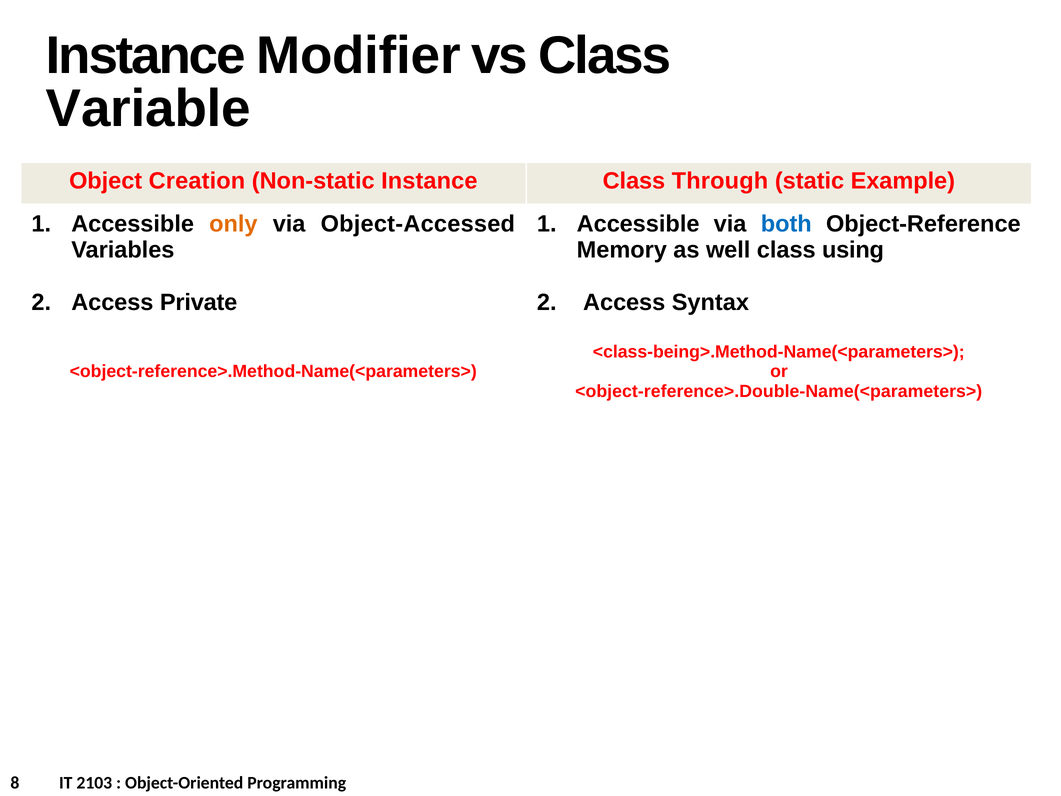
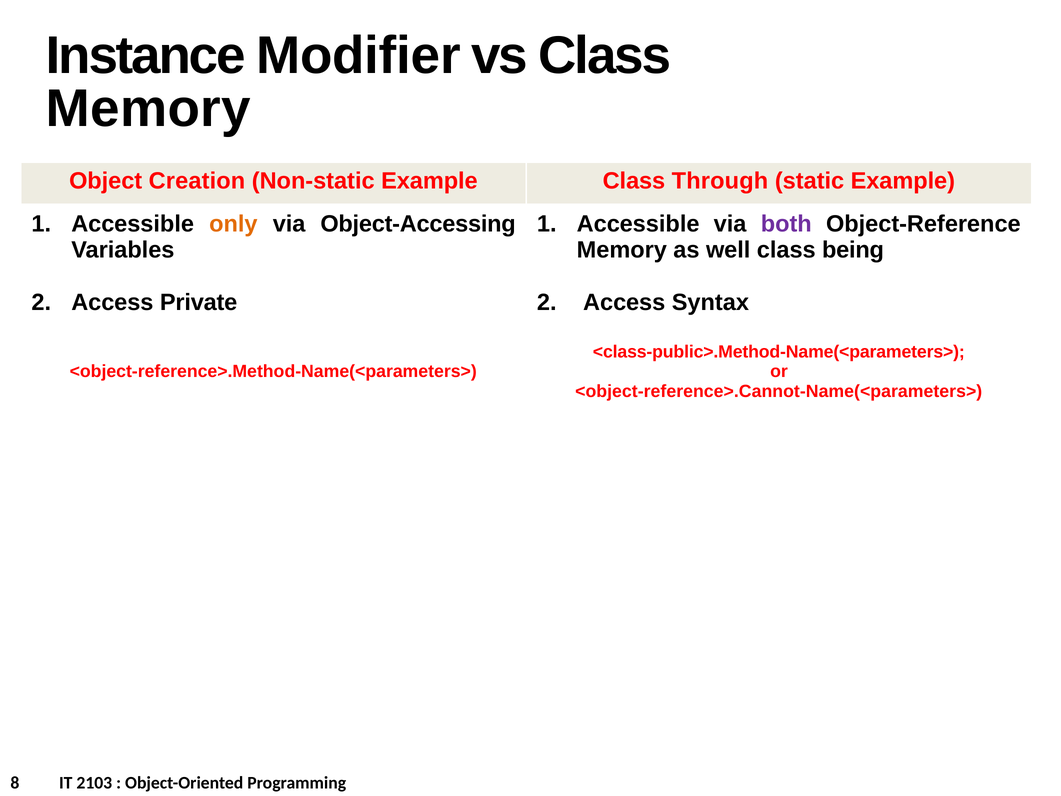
Variable at (148, 109): Variable -> Memory
Non-static Instance: Instance -> Example
Object-Accessed: Object-Accessed -> Object-Accessing
both colour: blue -> purple
using: using -> being
<class-being>.Method-Name(<parameters>: <class-being>.Method-Name(<parameters> -> <class-public>.Method-Name(<parameters>
<object-reference>.Double-Name(<parameters>: <object-reference>.Double-Name(<parameters> -> <object-reference>.Cannot-Name(<parameters>
